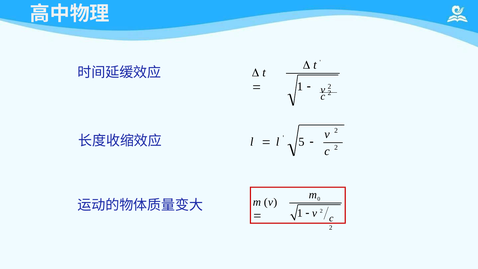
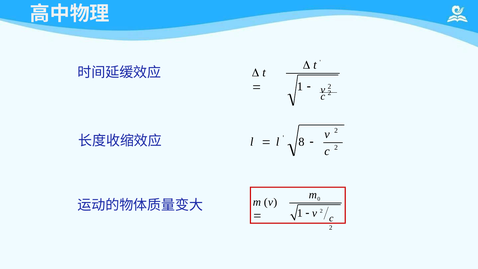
5: 5 -> 8
